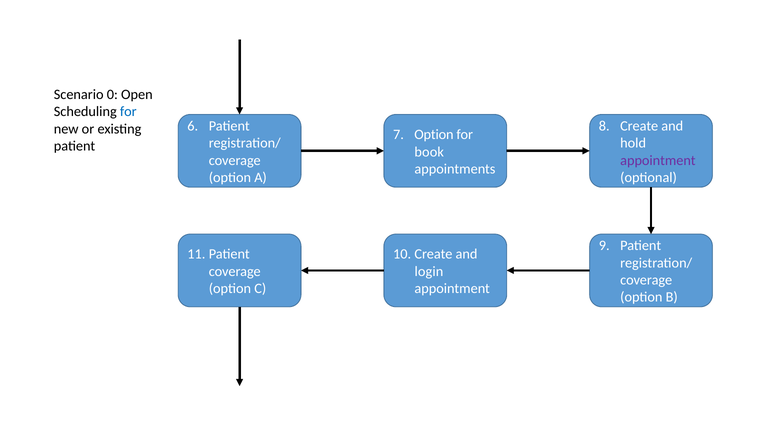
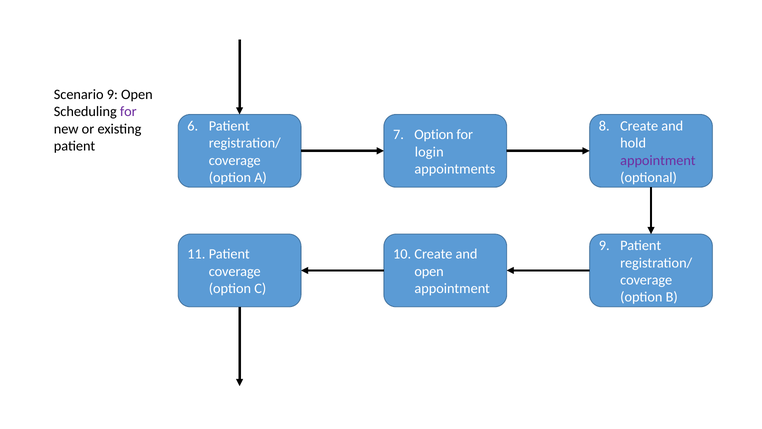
Scenario 0: 0 -> 9
for at (128, 112) colour: blue -> purple
book: book -> login
login at (429, 271): login -> open
